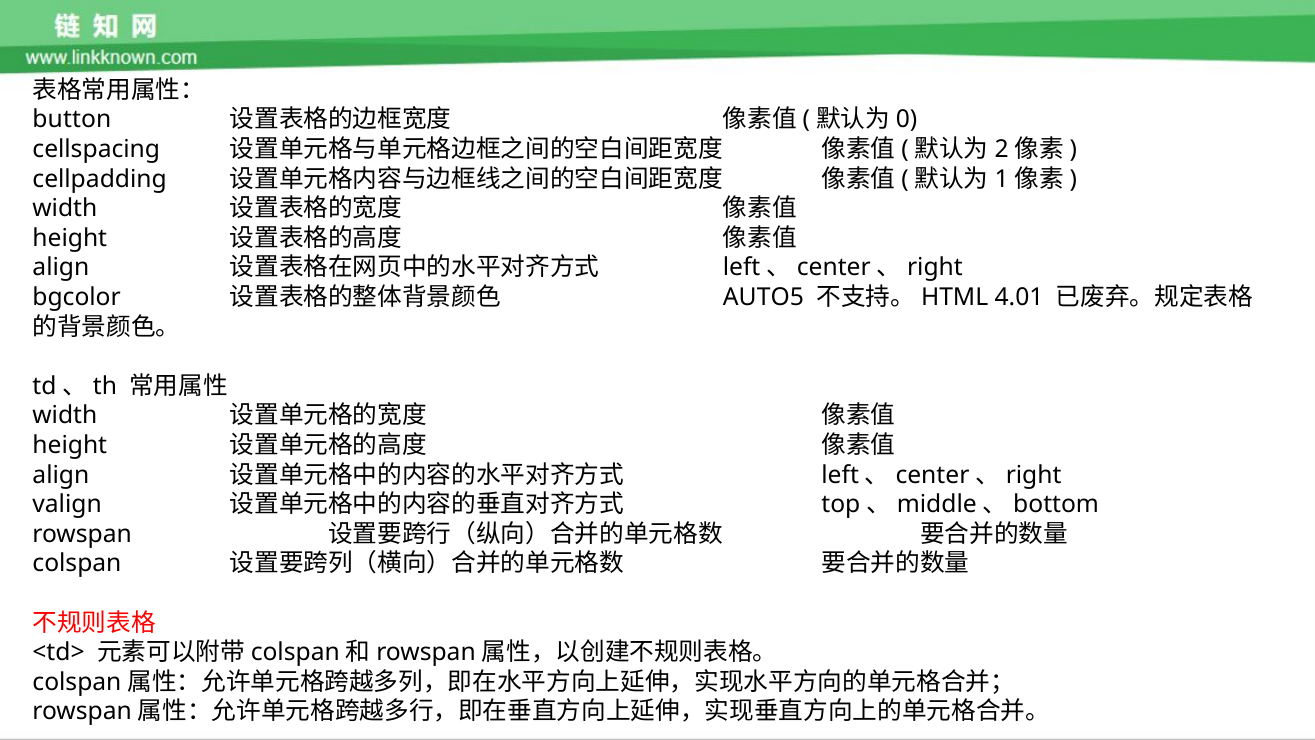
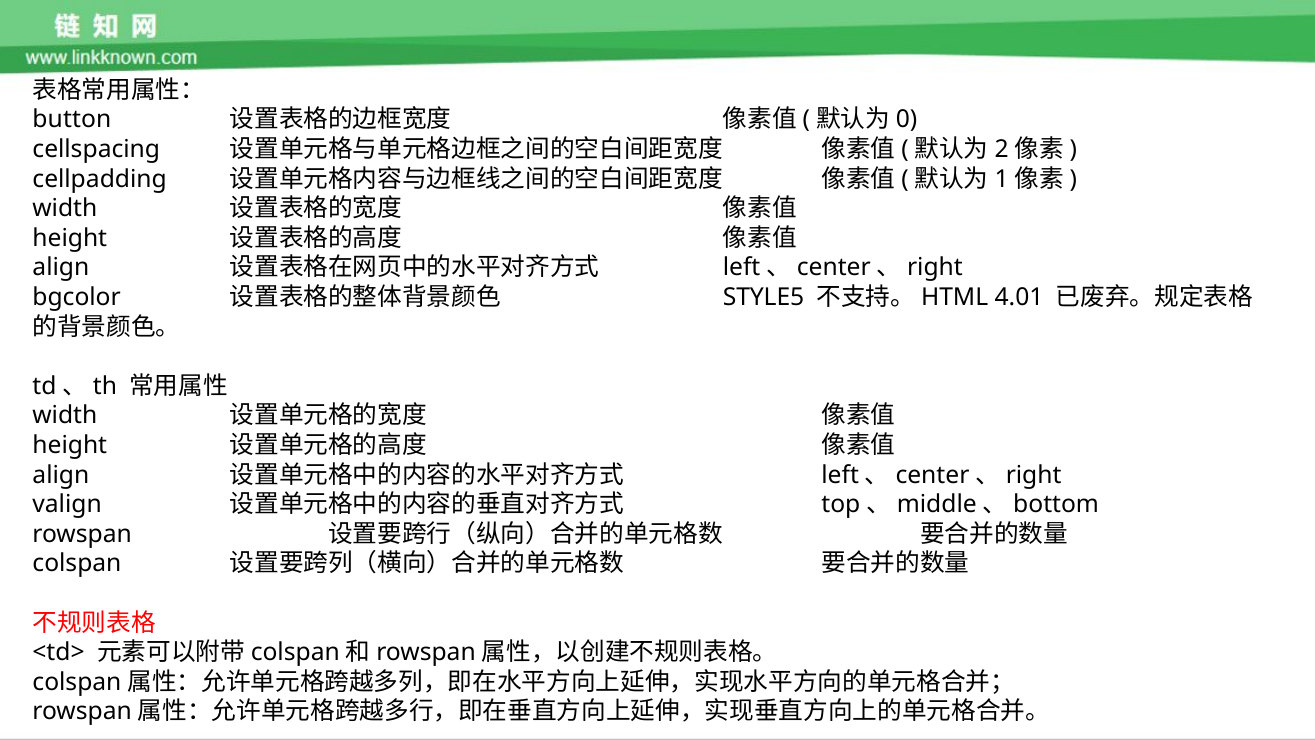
AUTO5: AUTO5 -> STYLE5
